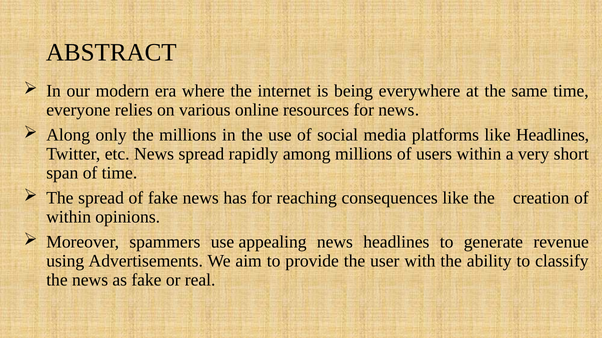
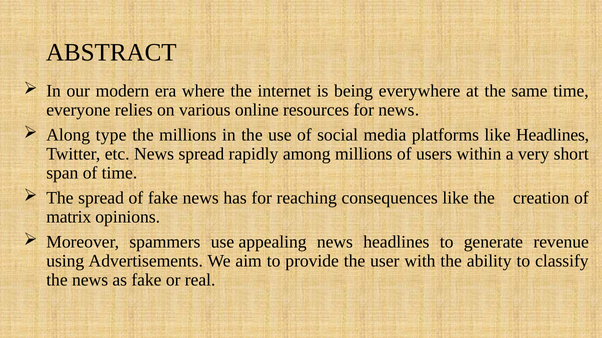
only: only -> type
within at (69, 217): within -> matrix
